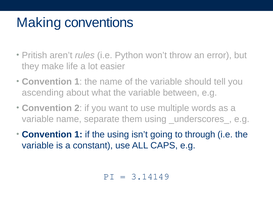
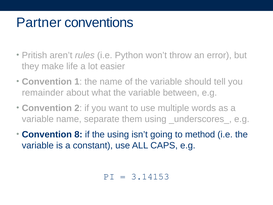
Making: Making -> Partner
ascending: ascending -> remainder
1 at (78, 134): 1 -> 8
through: through -> method
3.14149: 3.14149 -> 3.14153
